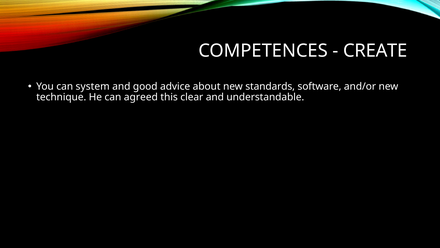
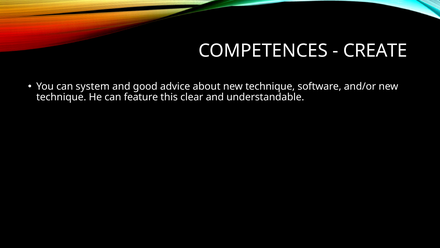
about new standards: standards -> technique
agreed: agreed -> feature
